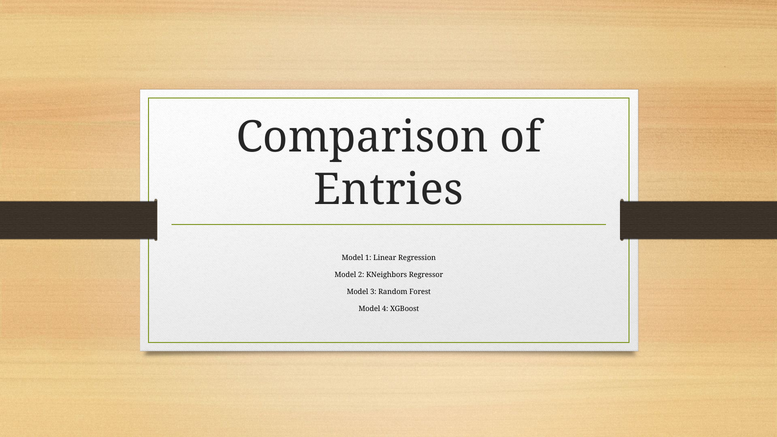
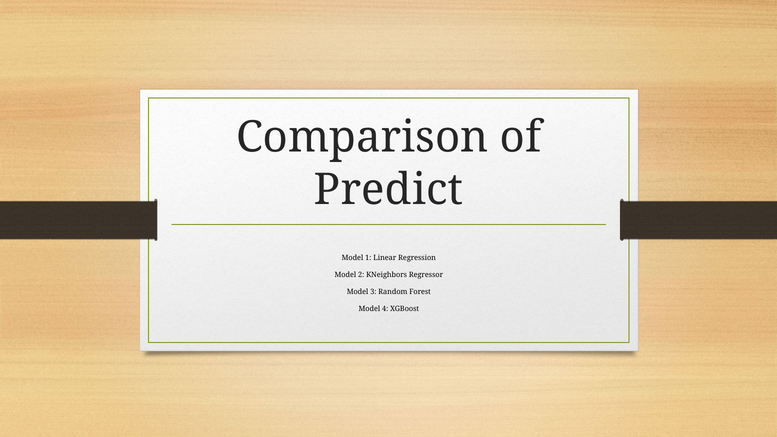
Entries: Entries -> Predict
